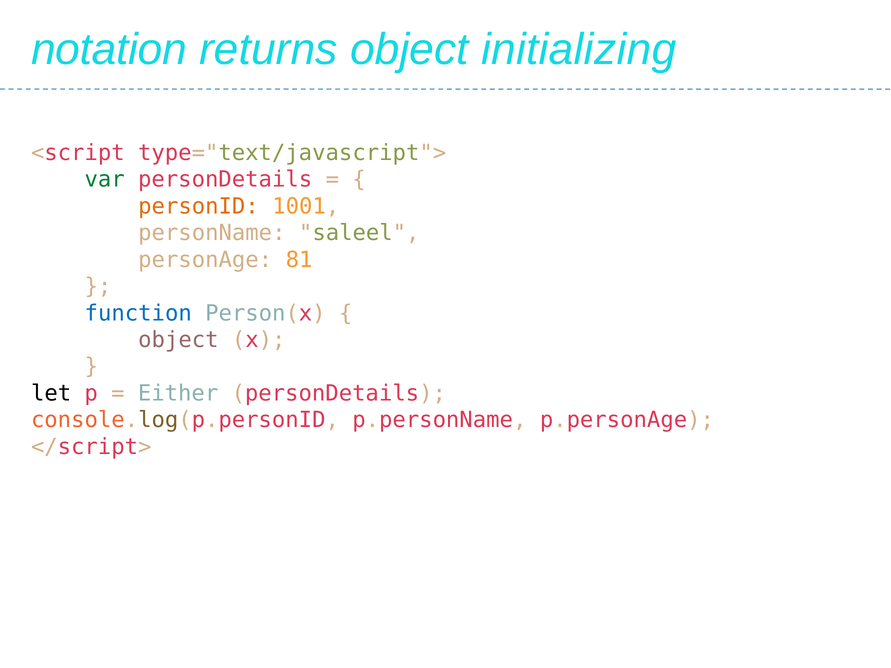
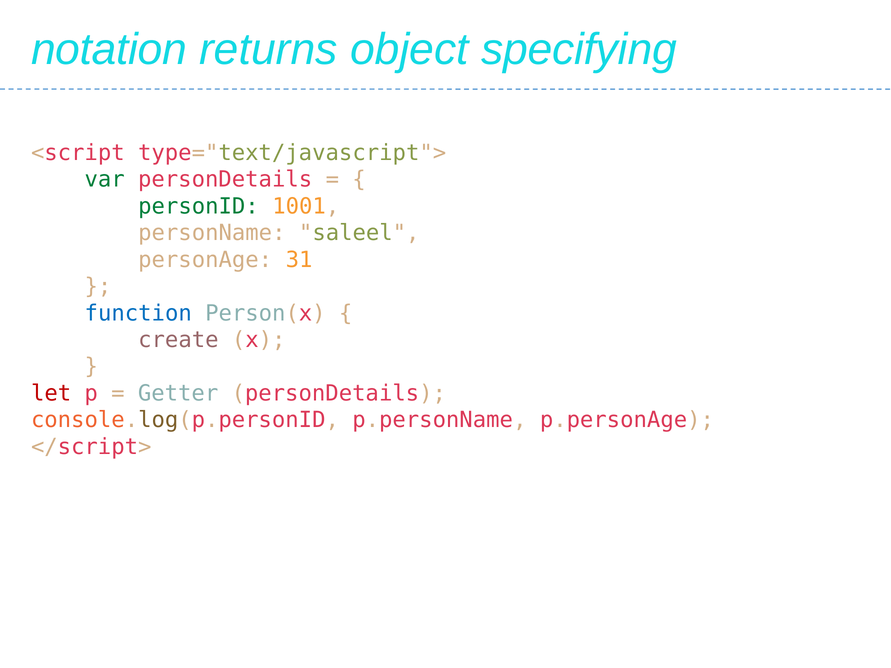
initializing: initializing -> specifying
personID colour: orange -> green
81: 81 -> 31
object at (178, 340): object -> create
let colour: black -> red
Either: Either -> Getter
